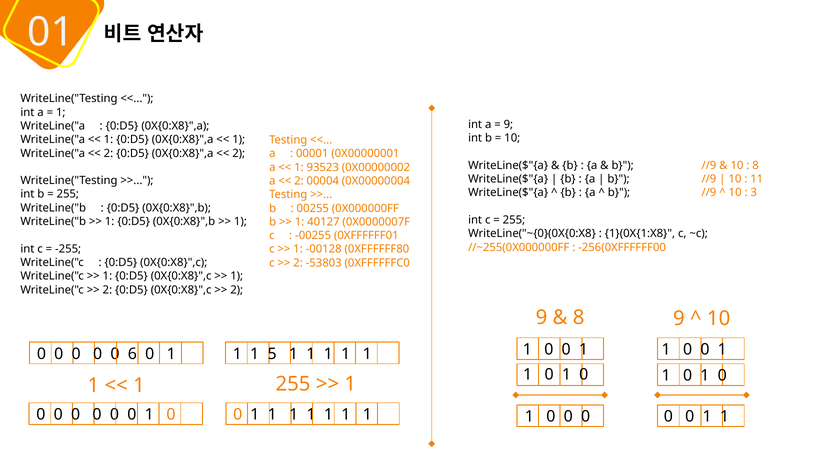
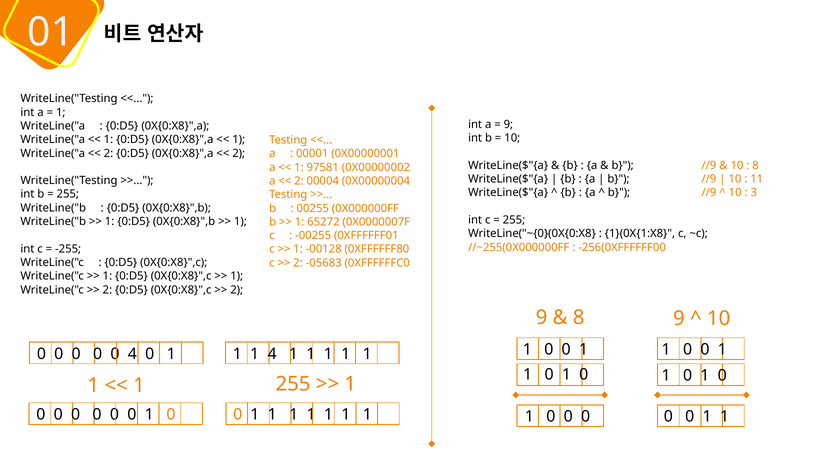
93523: 93523 -> 97581
40127: 40127 -> 65272
-53803: -53803 -> -05683
0 6: 6 -> 4
1 5: 5 -> 4
